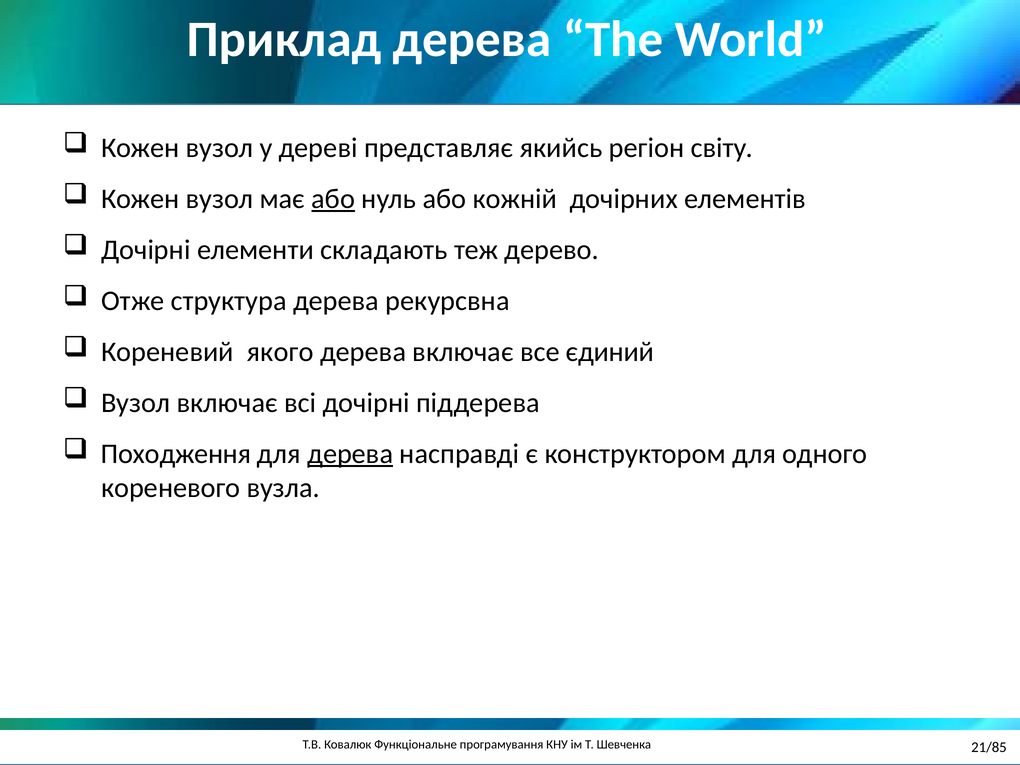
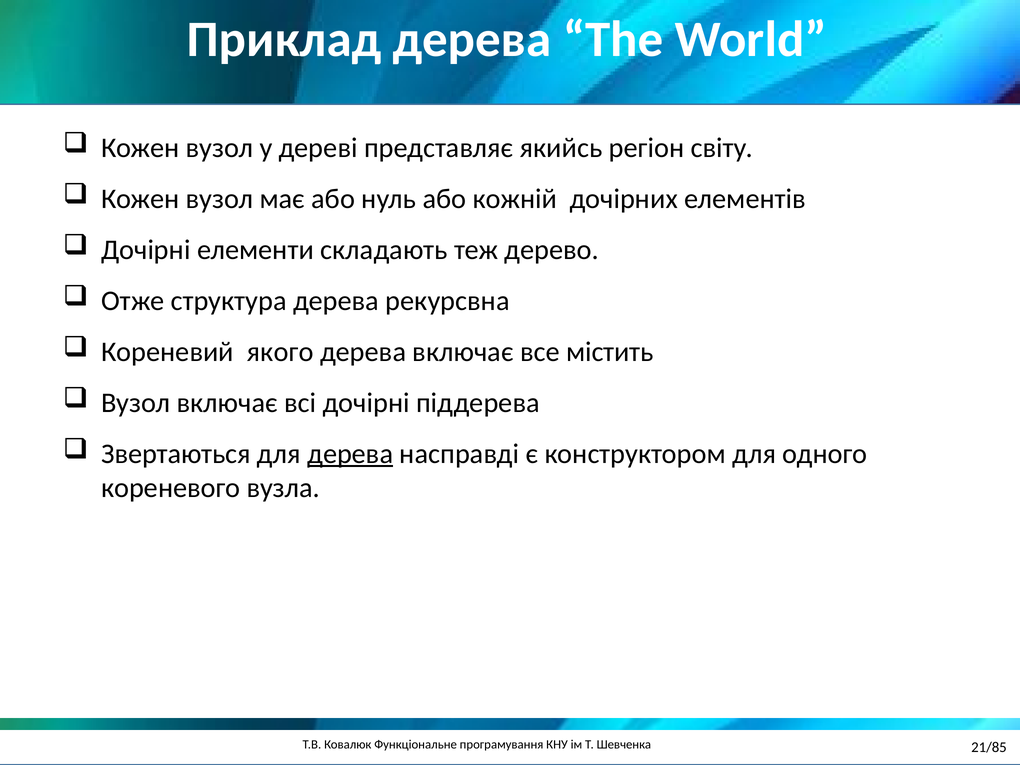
або at (333, 199) underline: present -> none
єдиний: єдиний -> містить
Походження: Походження -> Звертаються
